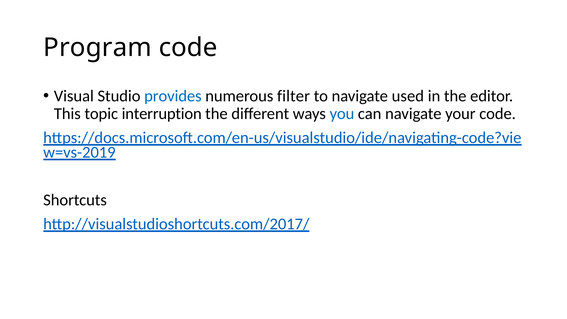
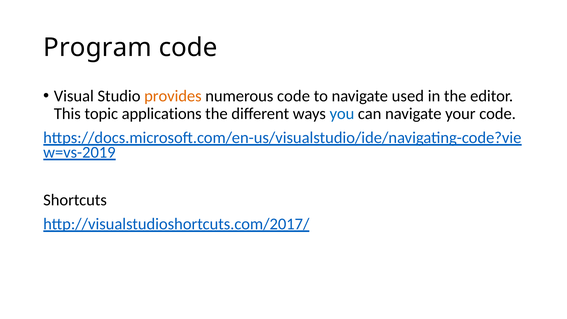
provides colour: blue -> orange
numerous filter: filter -> code
interruption: interruption -> applications
